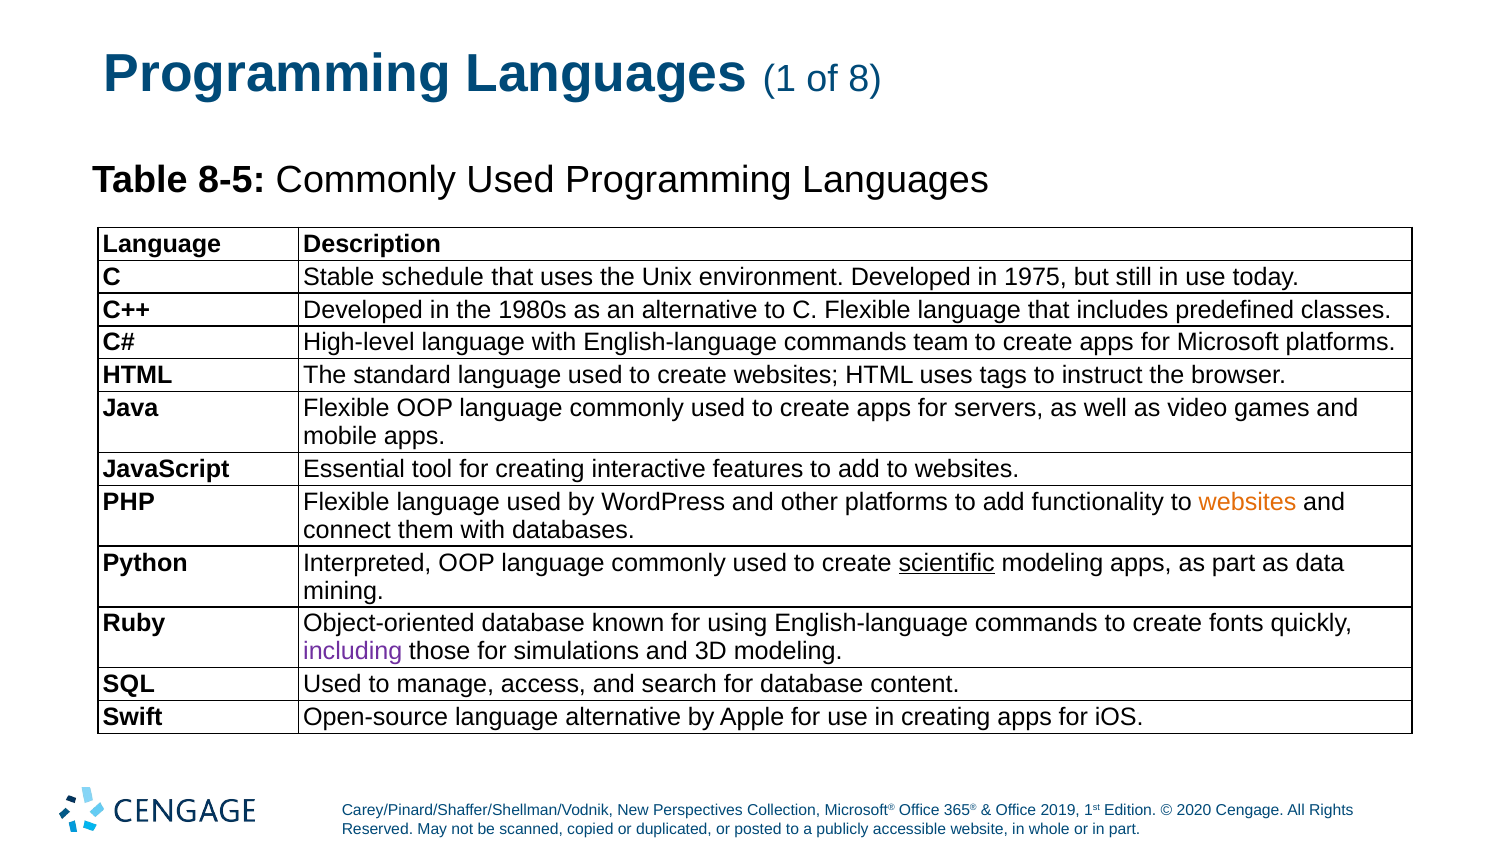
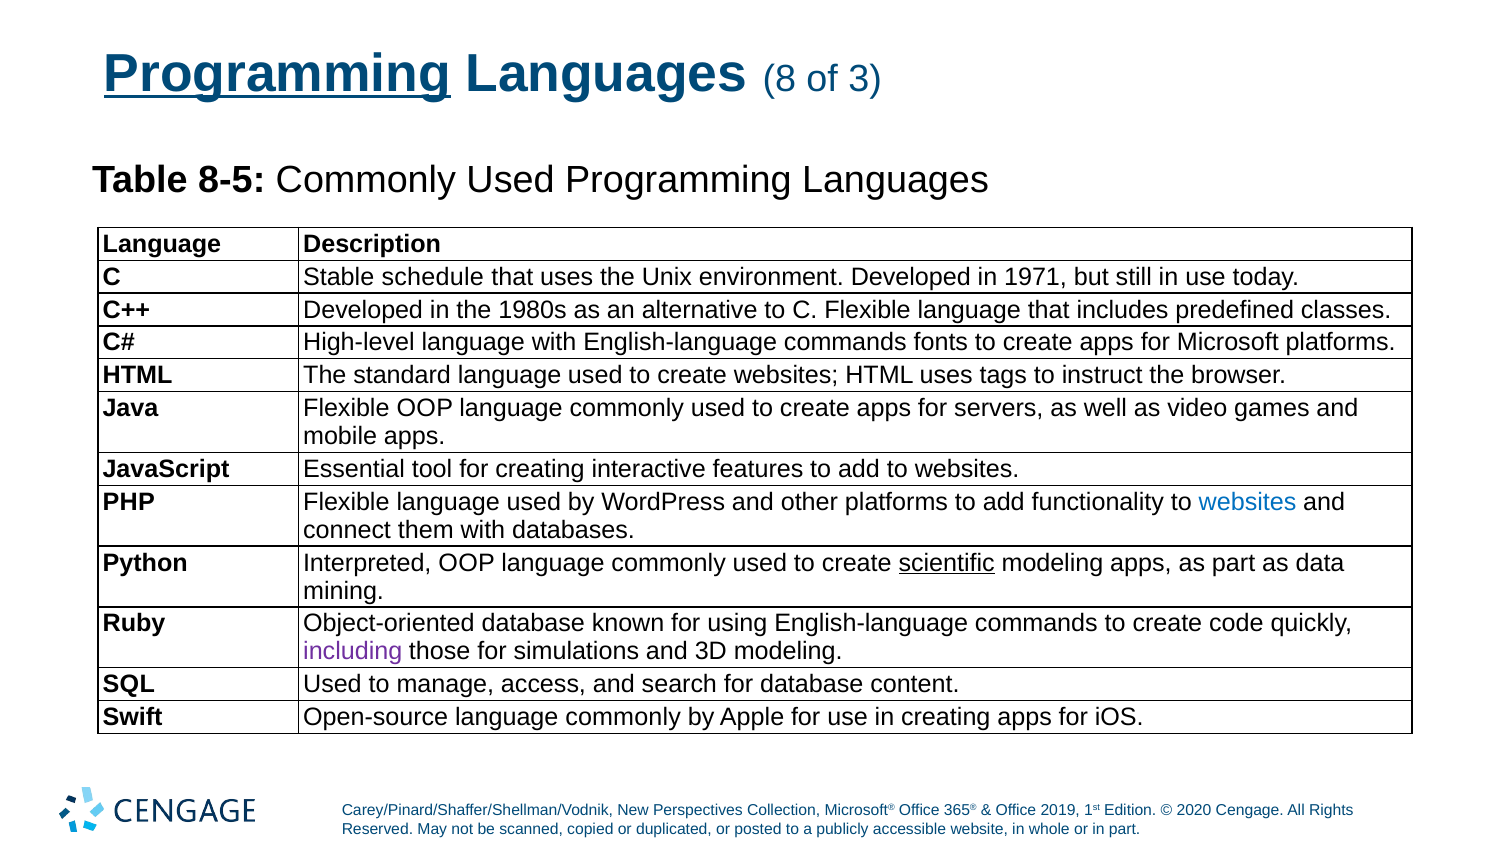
Programming at (277, 74) underline: none -> present
1: 1 -> 8
8: 8 -> 3
1975: 1975 -> 1971
team: team -> fonts
websites at (1248, 502) colour: orange -> blue
fonts: fonts -> code
Open-source language alternative: alternative -> commonly
